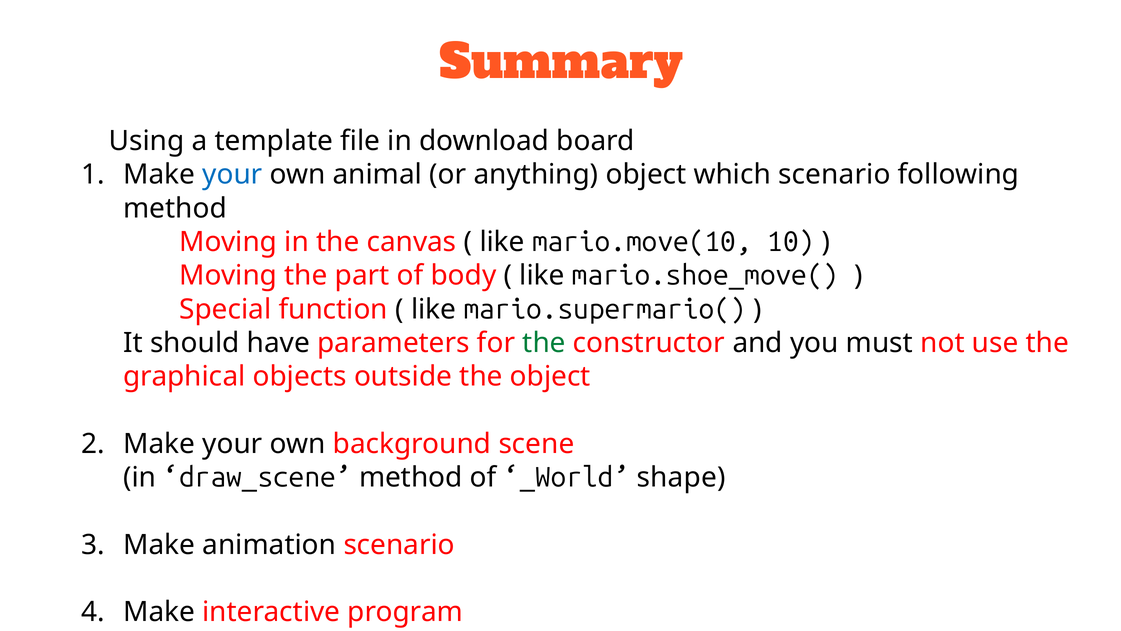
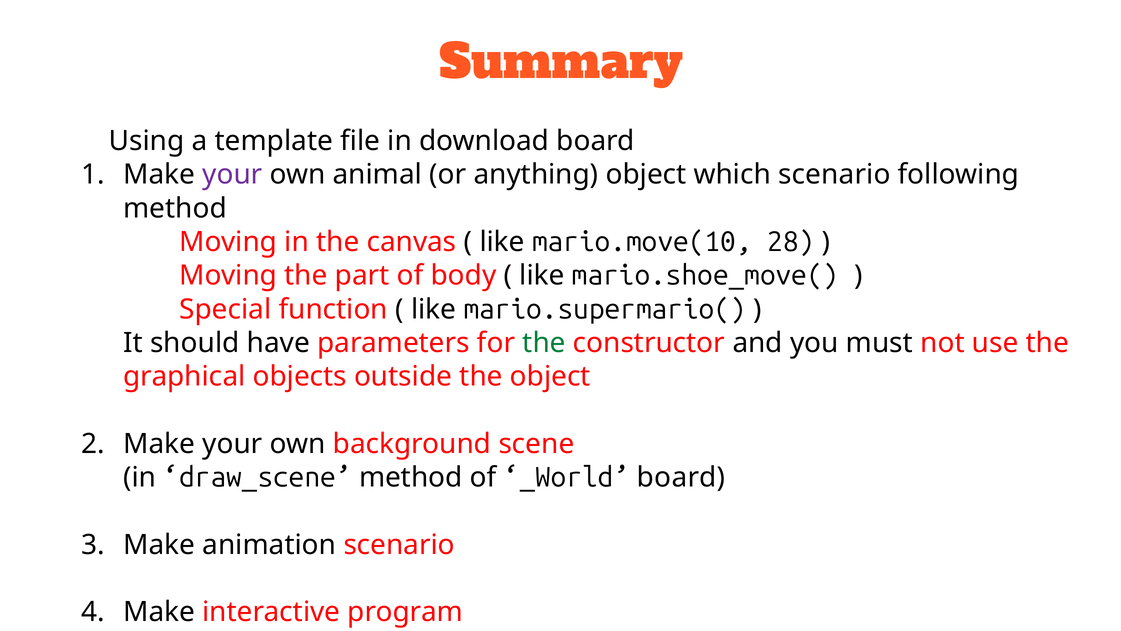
your at (232, 175) colour: blue -> purple
10: 10 -> 28
_World shape: shape -> board
